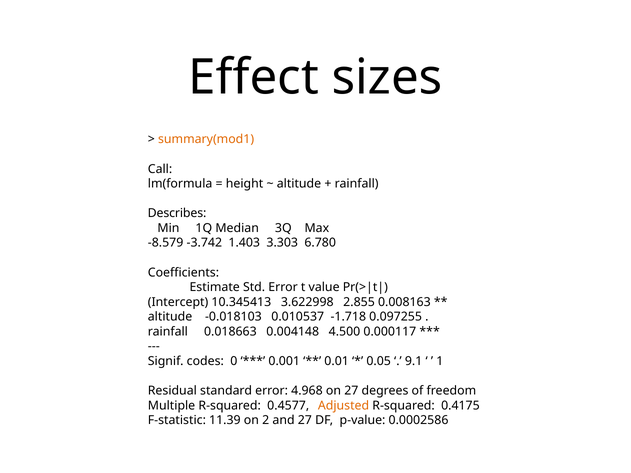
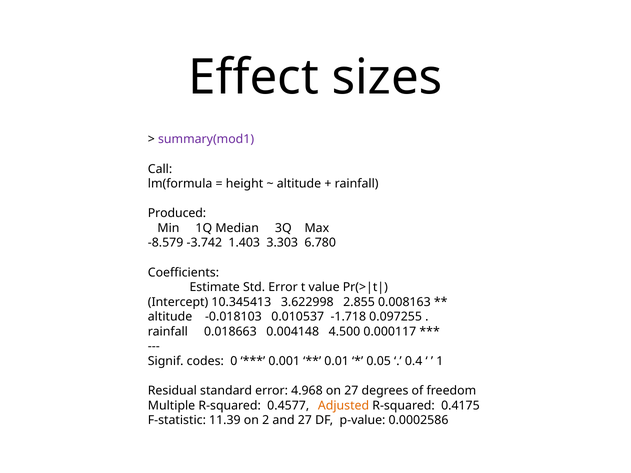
summary(mod1 colour: orange -> purple
Describes: Describes -> Produced
9.1: 9.1 -> 0.4
